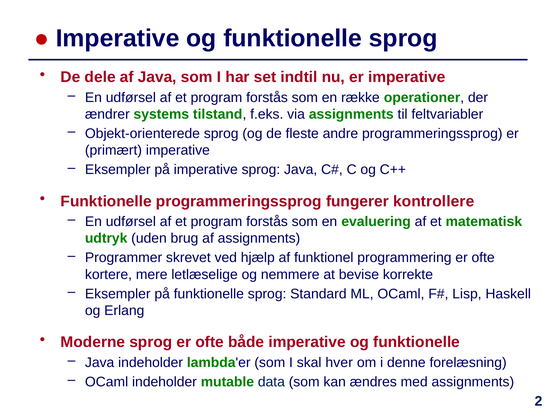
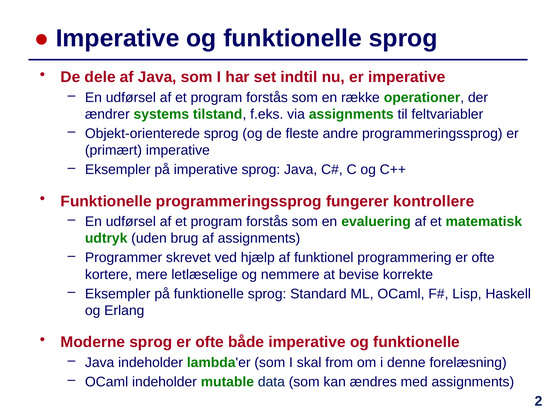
hver: hver -> from
